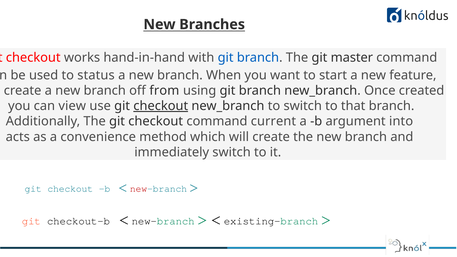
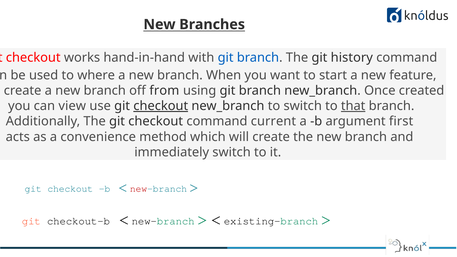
master: master -> history
status: status -> where
that underline: none -> present
into: into -> first
